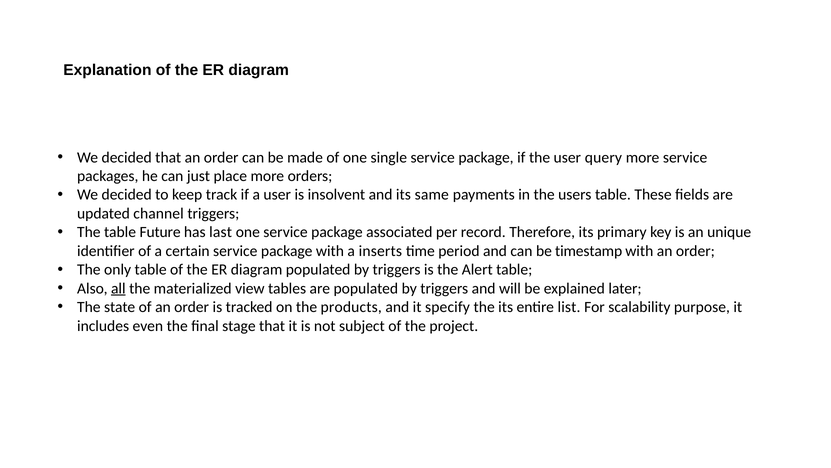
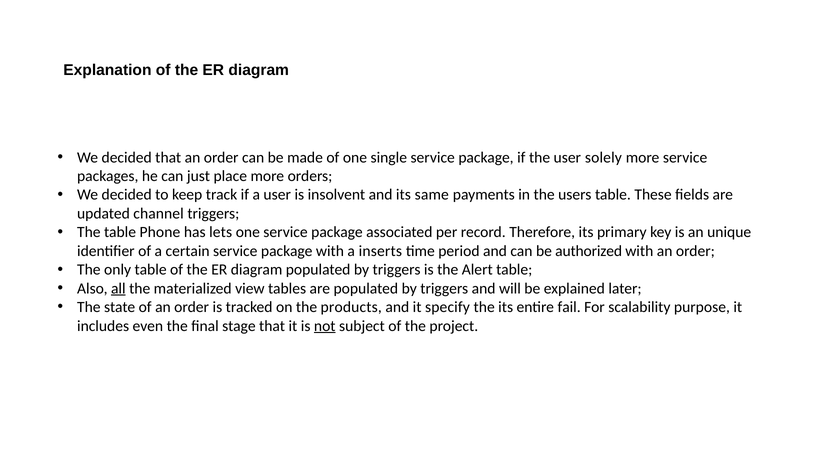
query: query -> solely
Future: Future -> Phone
last: last -> lets
timestamp: timestamp -> authorized
list: list -> fail
not underline: none -> present
